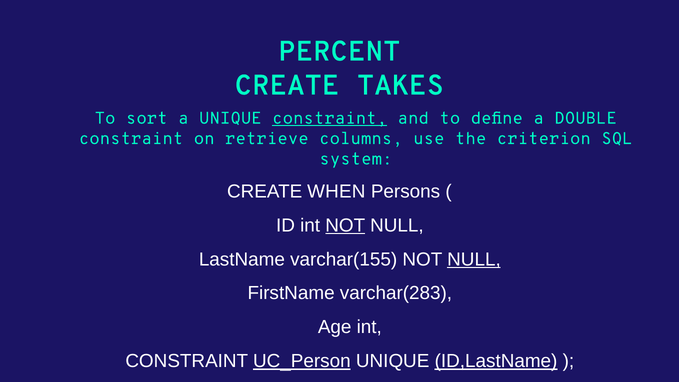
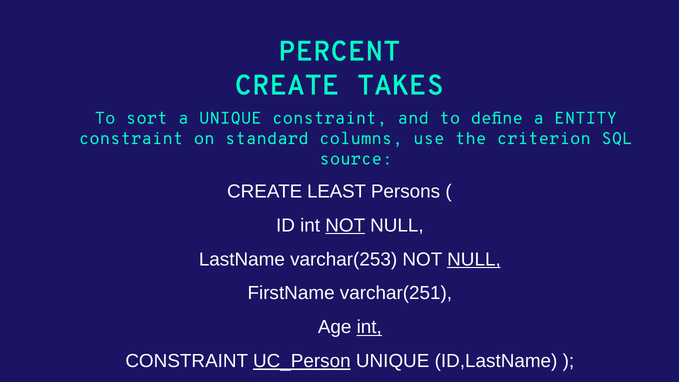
constraint at (330, 118) underline: present -> none
DOUBLE: DOUBLE -> ENTITY
retrieve: retrieve -> standard
system: system -> source
WHEN: WHEN -> LEAST
varchar(155: varchar(155 -> varchar(253
varchar(283: varchar(283 -> varchar(251
int at (369, 327) underline: none -> present
ID,LastName underline: present -> none
